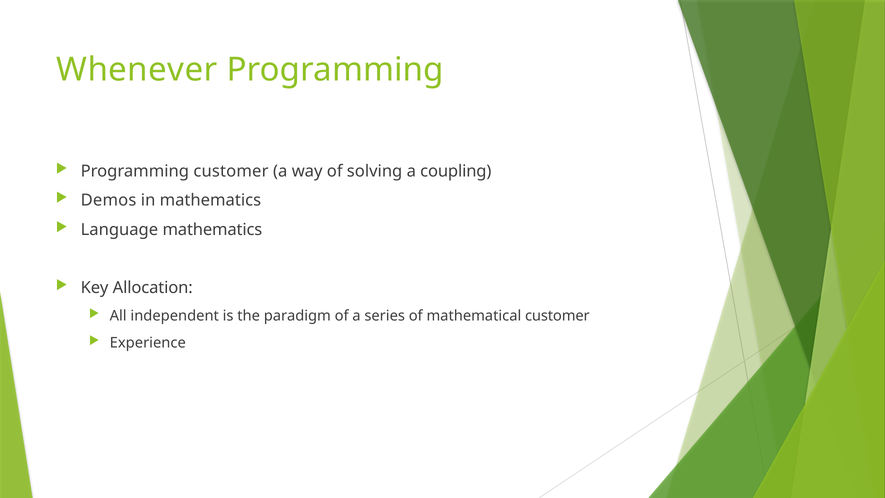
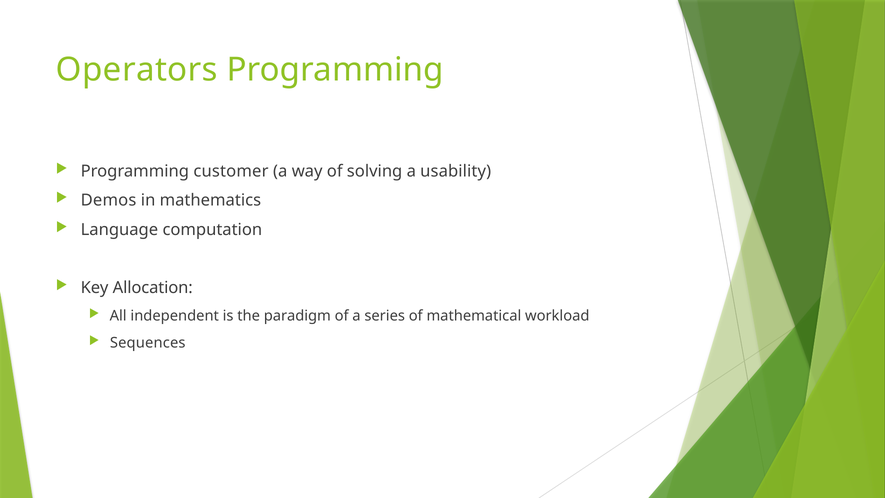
Whenever: Whenever -> Operators
coupling: coupling -> usability
Language mathematics: mathematics -> computation
mathematical customer: customer -> workload
Experience: Experience -> Sequences
